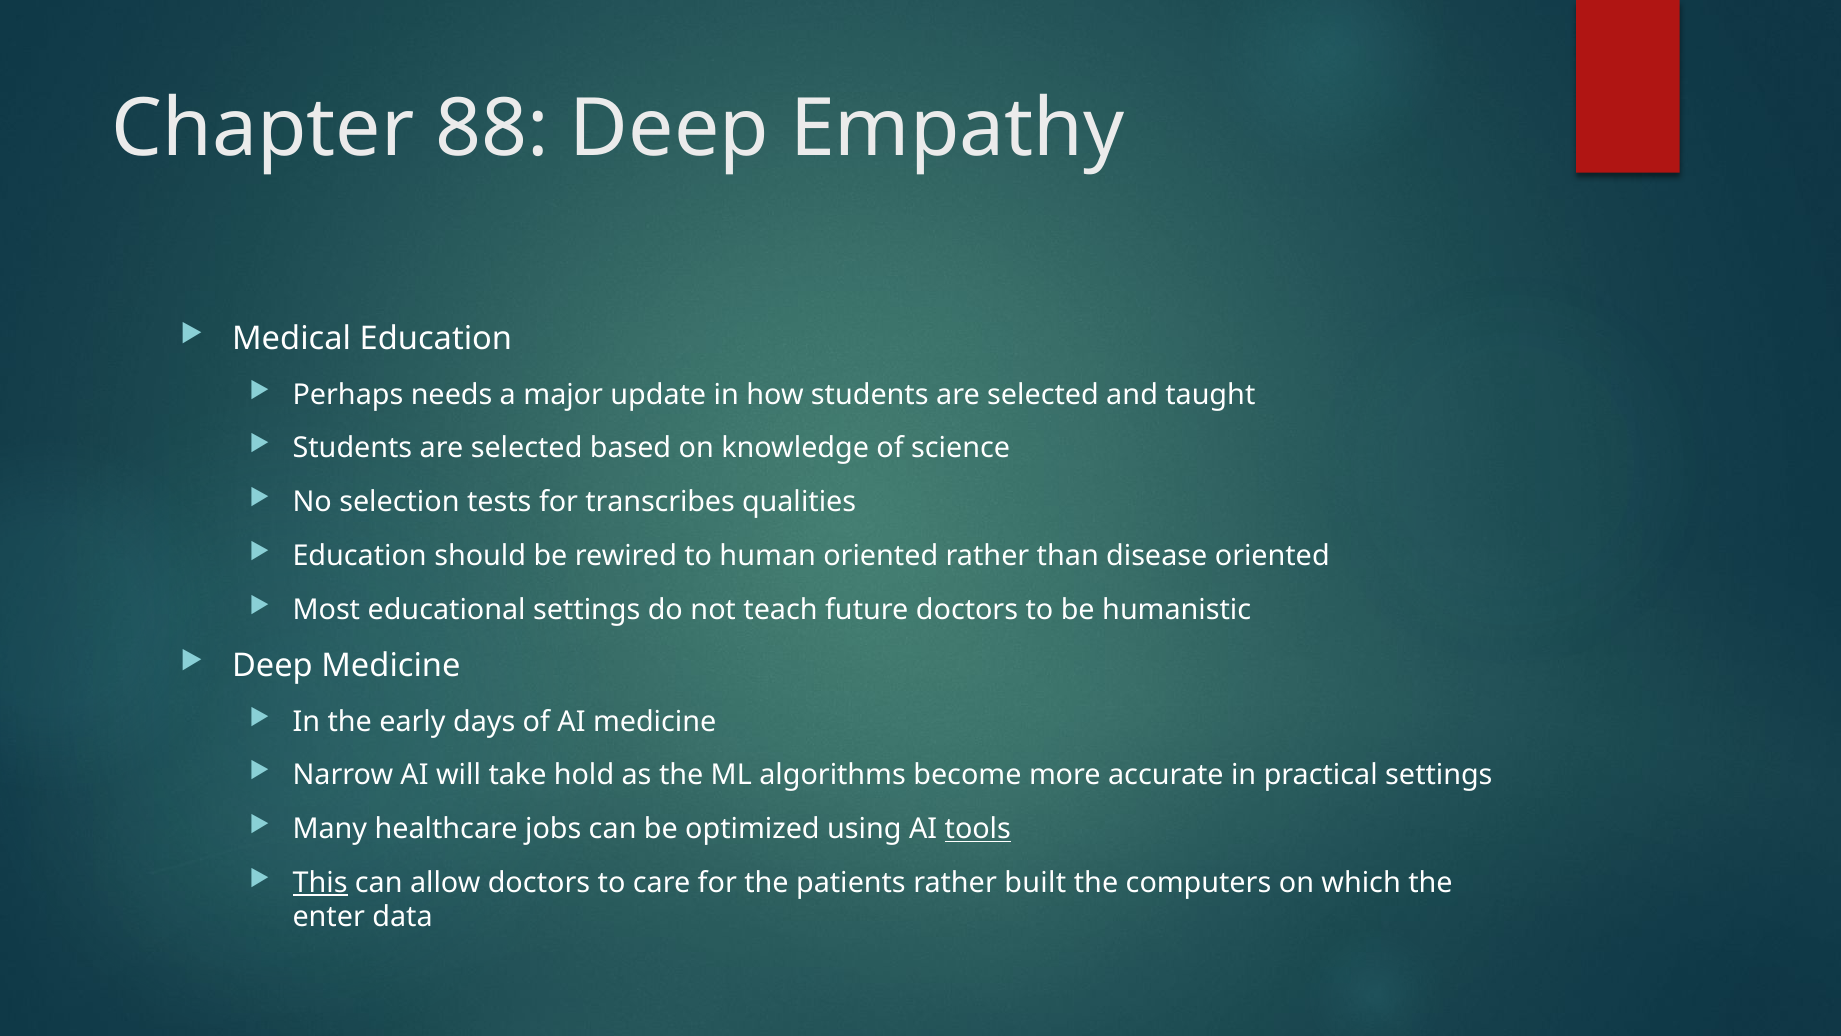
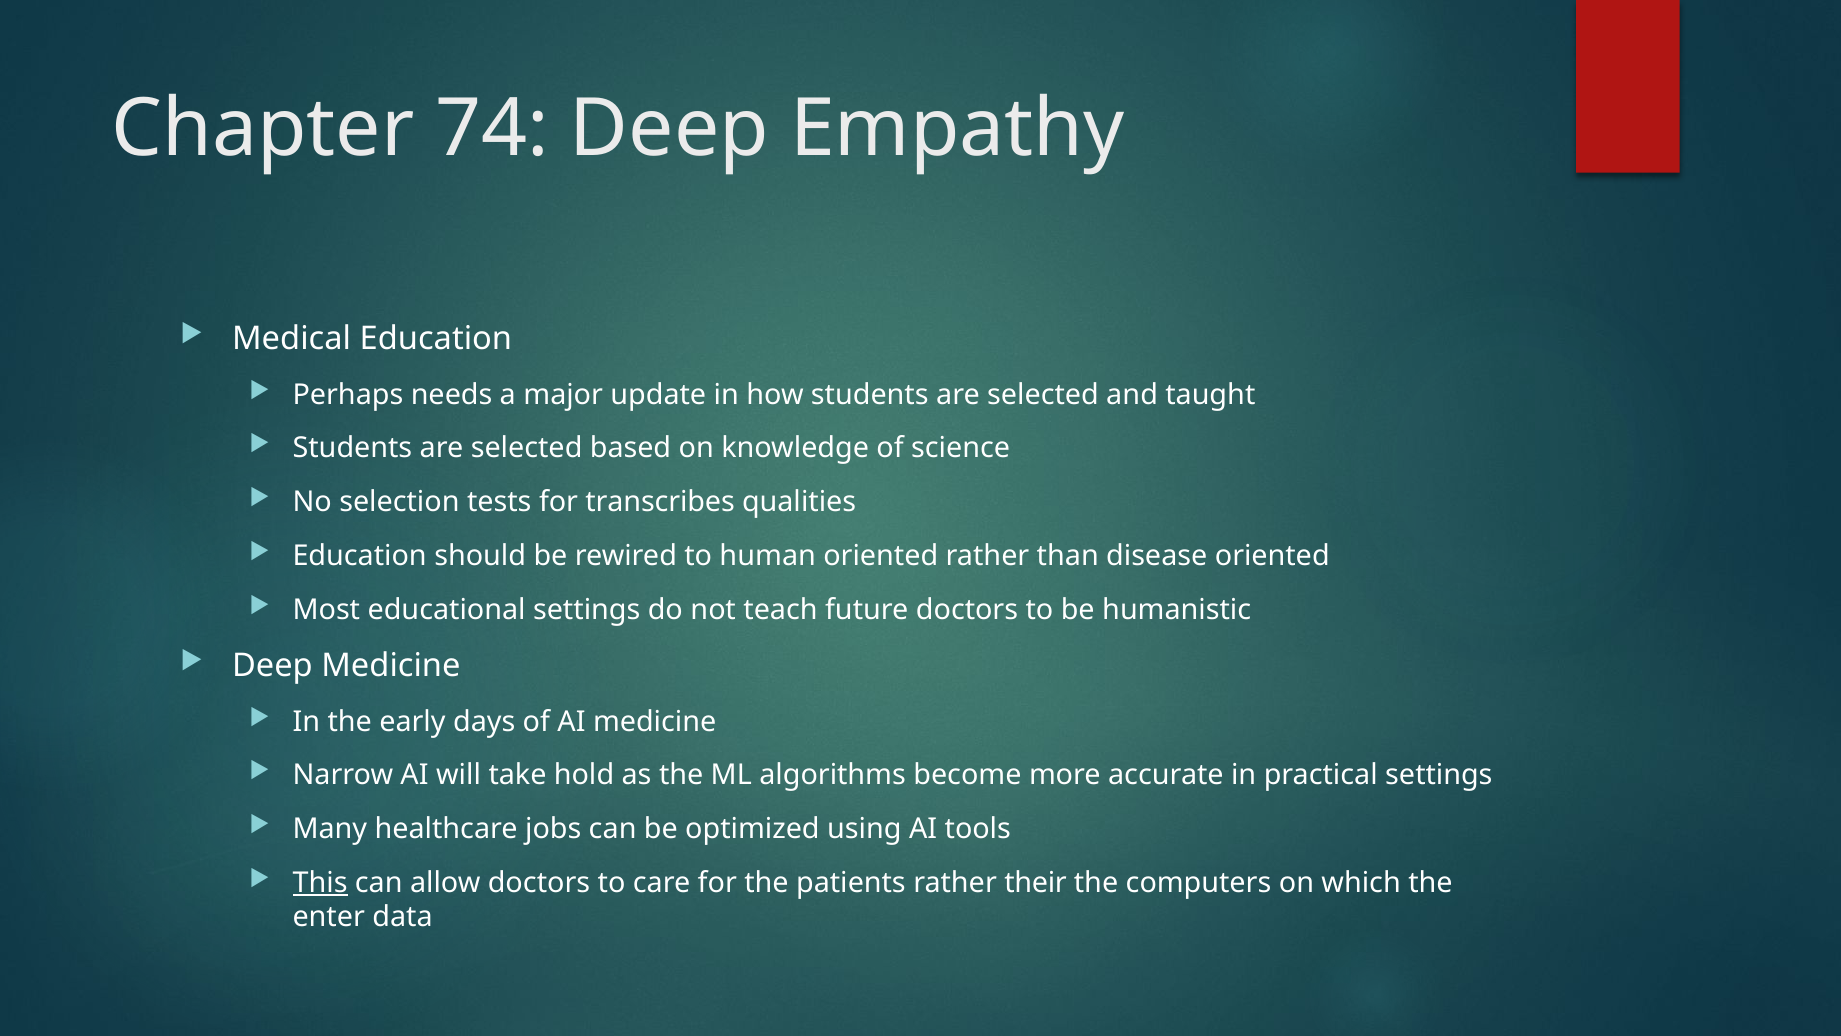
88: 88 -> 74
tools underline: present -> none
built: built -> their
